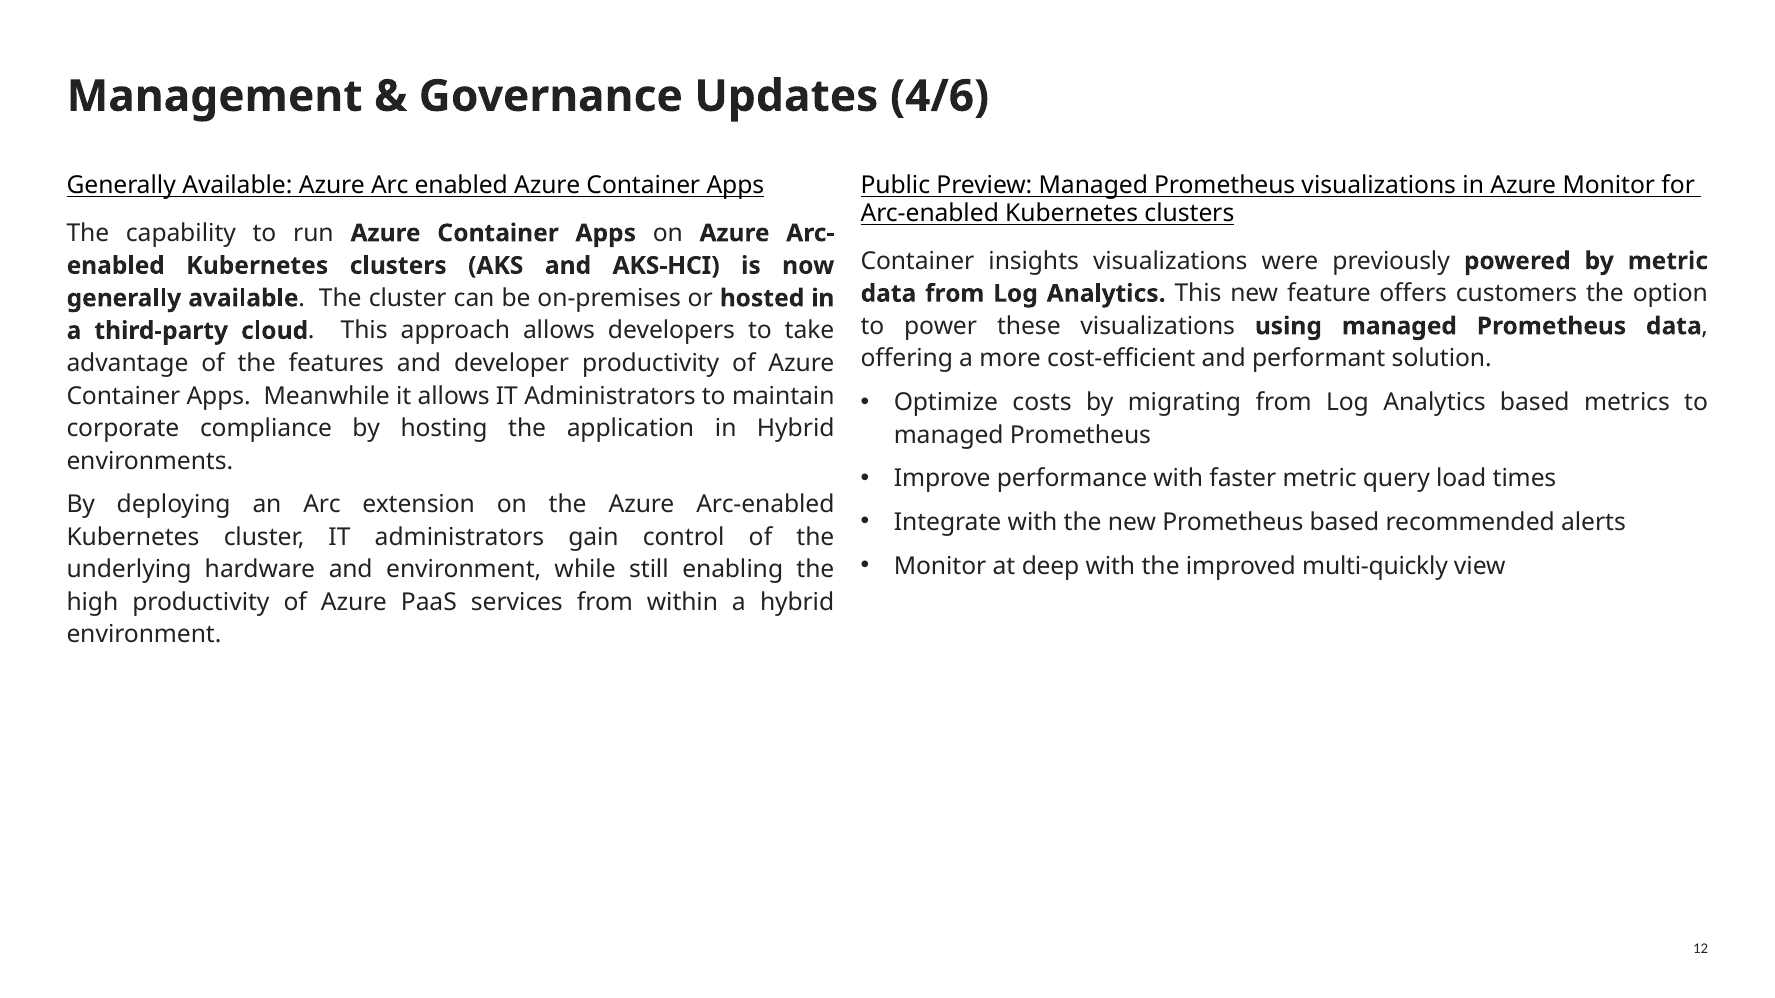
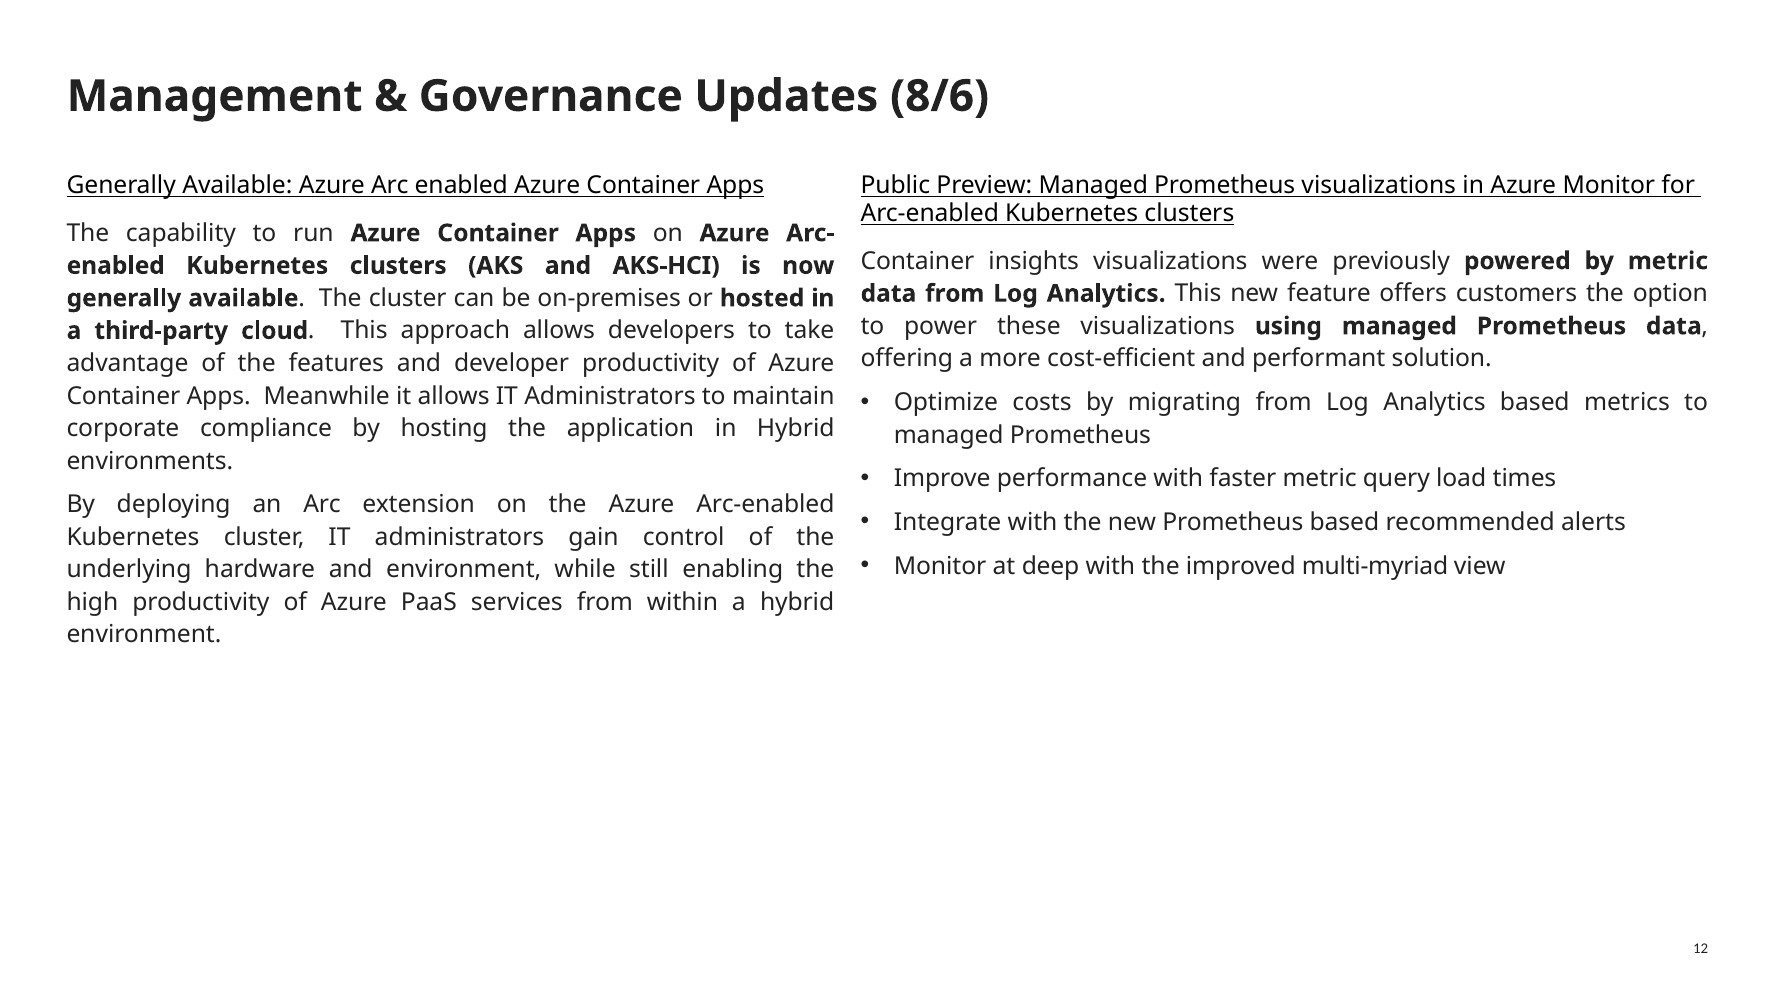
4/6: 4/6 -> 8/6
multi-quickly: multi-quickly -> multi-myriad
